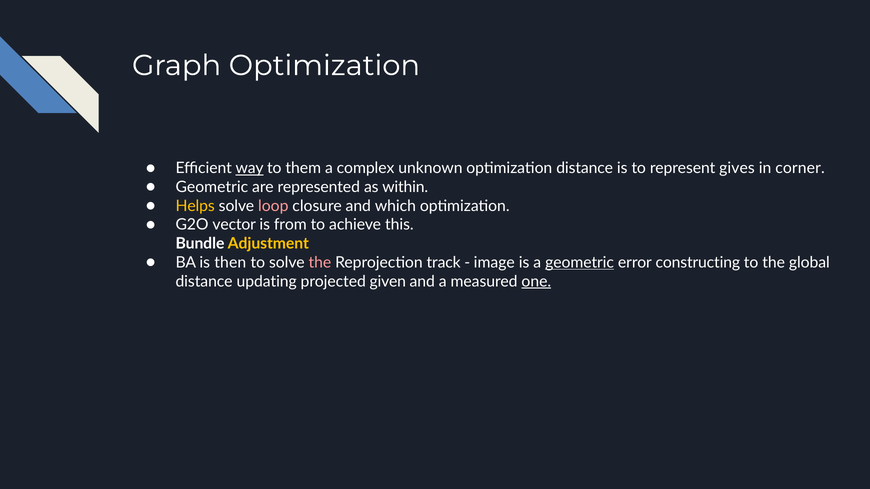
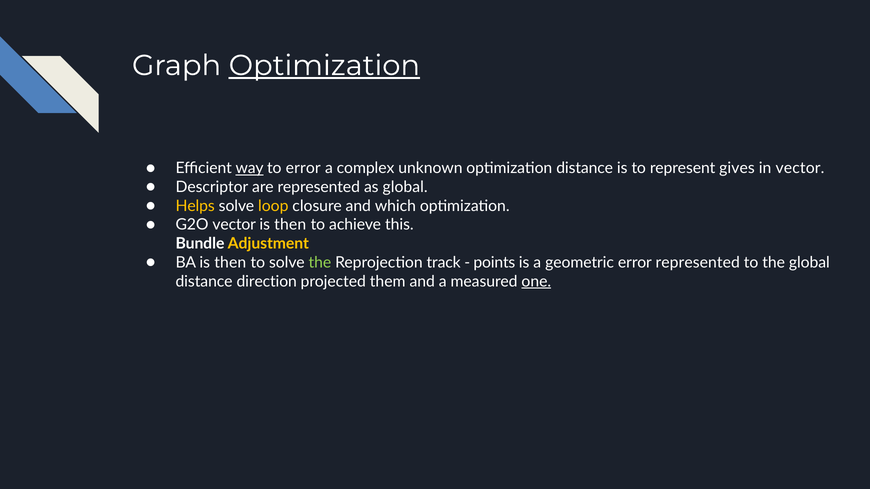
Optimization at (324, 66) underline: none -> present
to them: them -> error
in corner: corner -> vector
Geometric at (212, 187): Geometric -> Descriptor
as within: within -> global
loop colour: pink -> yellow
from at (290, 225): from -> then
the at (320, 263) colour: pink -> light green
image: image -> points
geometric at (580, 263) underline: present -> none
error constructing: constructing -> represented
updating: updating -> direction
given: given -> them
